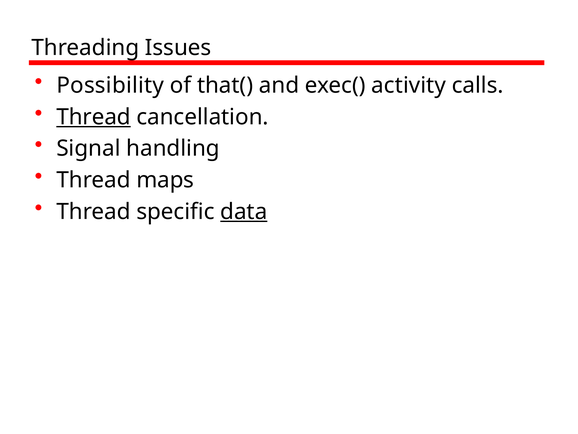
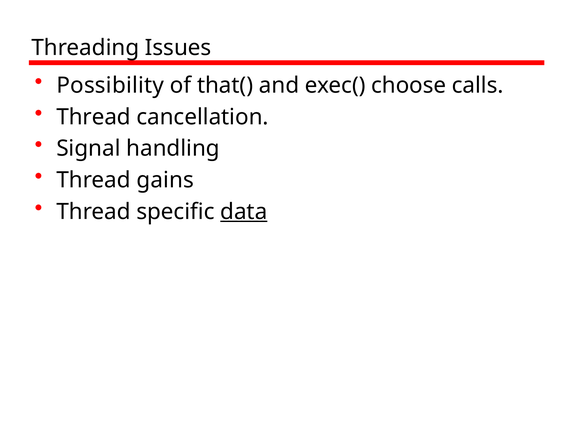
activity: activity -> choose
Thread at (94, 117) underline: present -> none
maps: maps -> gains
